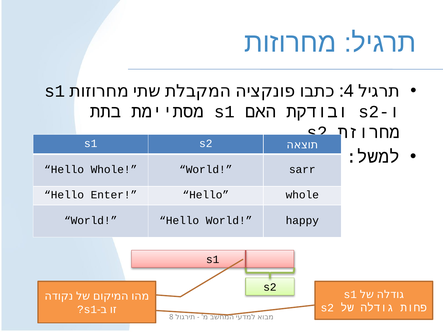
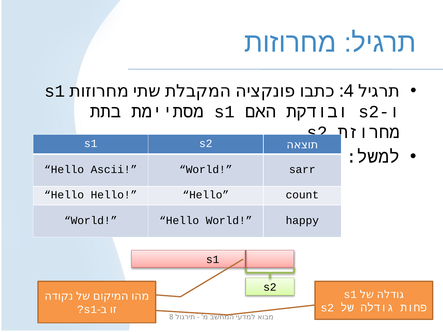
Whole at (114, 170): Whole -> Ascii
Enter at (114, 195): Enter -> Hello
whole at (302, 195): whole -> count
